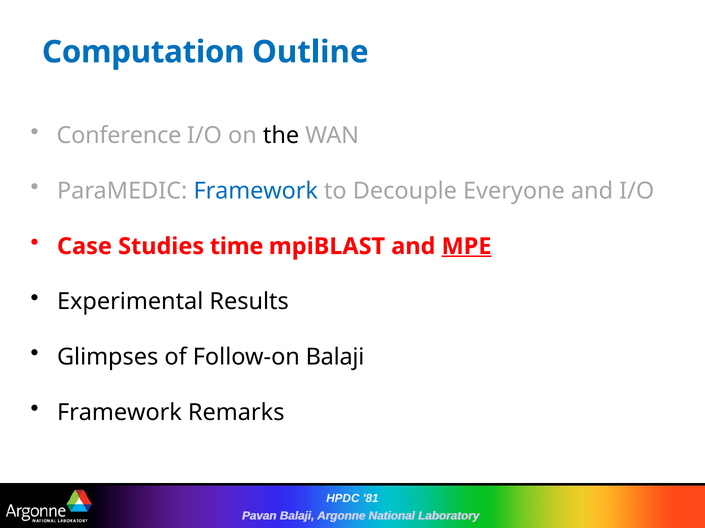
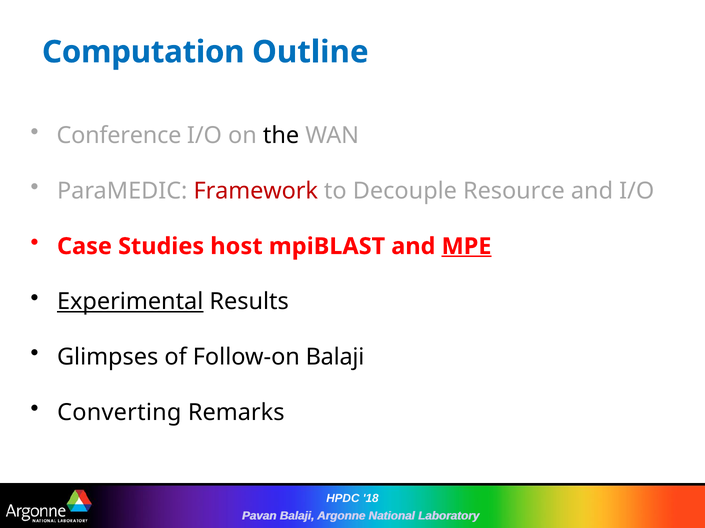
Framework at (256, 191) colour: blue -> red
Everyone: Everyone -> Resource
time: time -> host
Experimental underline: none -> present
Framework at (119, 413): Framework -> Converting
81: 81 -> 18
